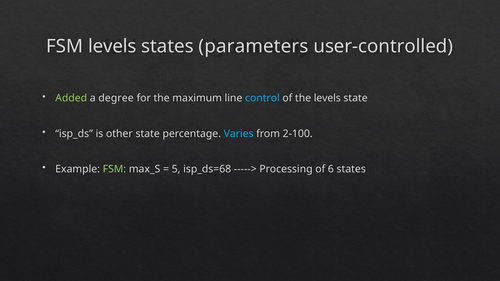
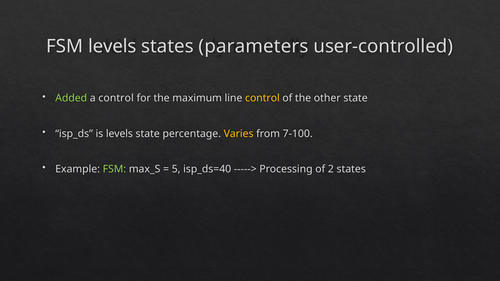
a degree: degree -> control
control at (262, 98) colour: light blue -> yellow
the levels: levels -> other
is other: other -> levels
Varies colour: light blue -> yellow
2-100: 2-100 -> 7-100
isp_ds=68: isp_ds=68 -> isp_ds=40
6: 6 -> 2
